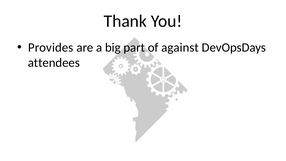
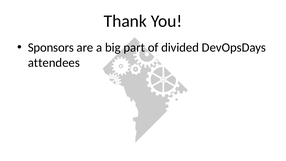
Provides: Provides -> Sponsors
against: against -> divided
